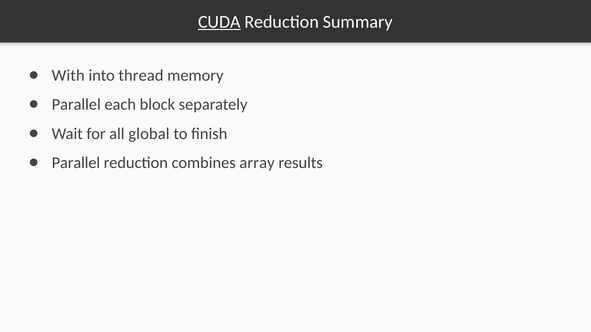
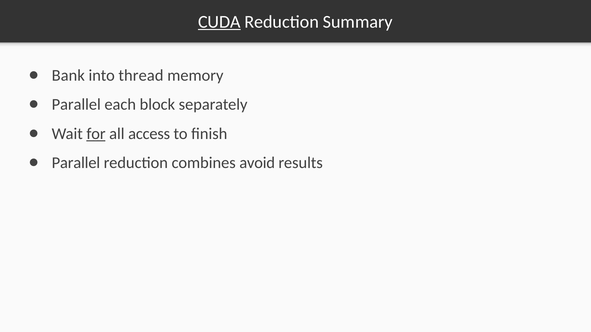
With: With -> Bank
for underline: none -> present
global: global -> access
array: array -> avoid
